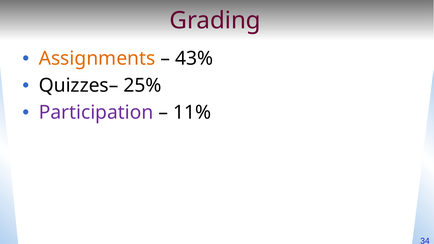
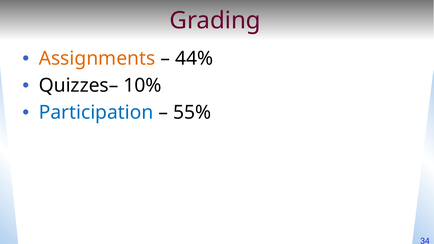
43%: 43% -> 44%
25%: 25% -> 10%
Participation colour: purple -> blue
11%: 11% -> 55%
